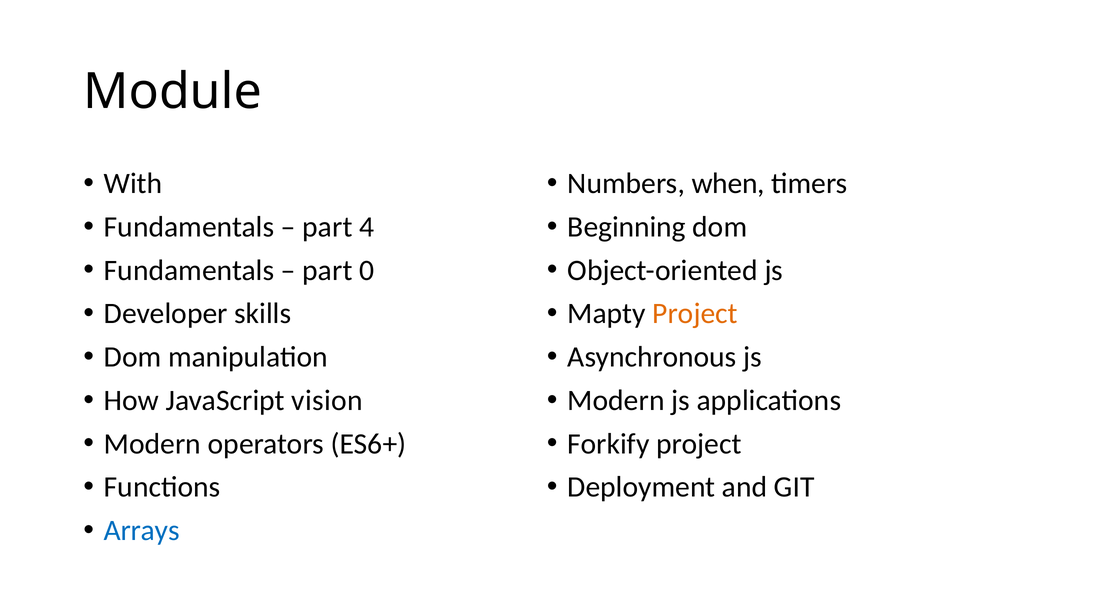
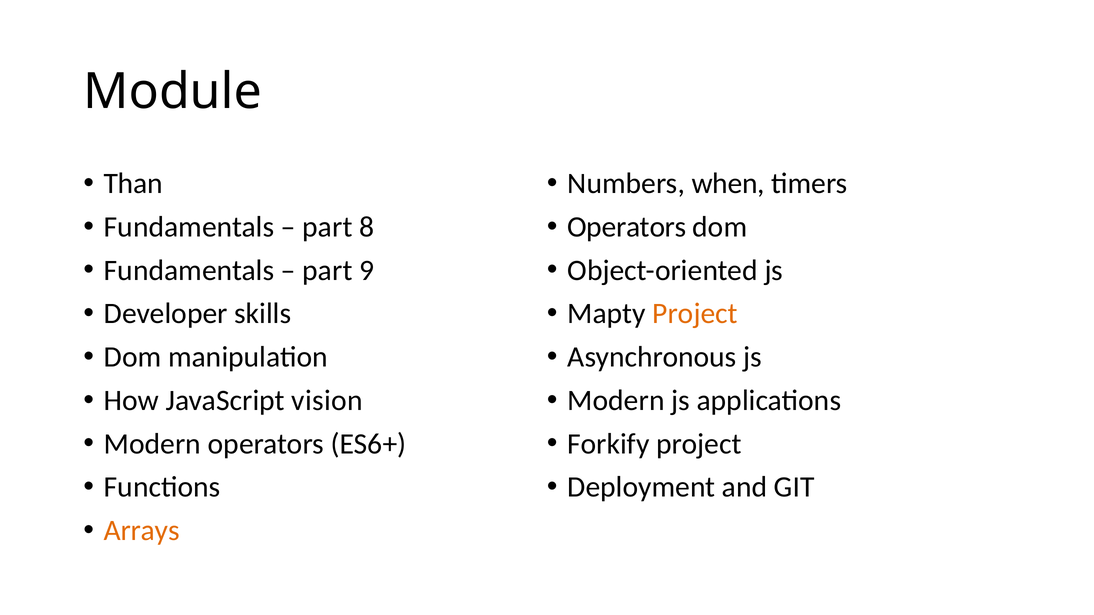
With: With -> Than
4: 4 -> 8
Beginning at (627, 227): Beginning -> Operators
0: 0 -> 9
Arrays colour: blue -> orange
